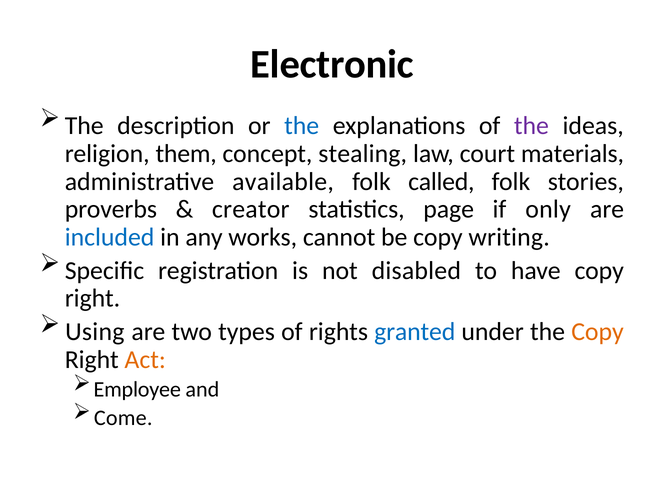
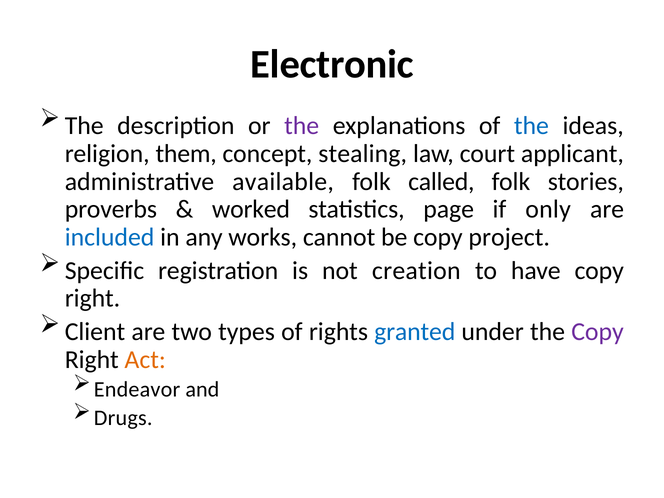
the at (302, 126) colour: blue -> purple
the at (531, 126) colour: purple -> blue
materials: materials -> applicant
creator: creator -> worked
writing: writing -> project
disabled: disabled -> creation
Using: Using -> Client
Copy at (598, 332) colour: orange -> purple
Employee: Employee -> Endeavor
Come: Come -> Drugs
